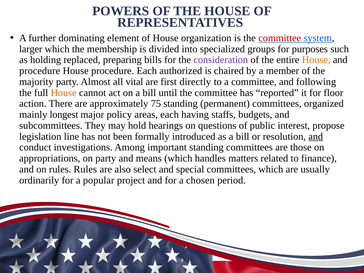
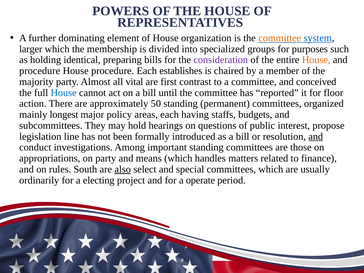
committee at (280, 38) colour: red -> orange
replaced: replaced -> identical
authorized: authorized -> establishes
directly: directly -> contrast
following: following -> conceived
House at (64, 93) colour: orange -> blue
75: 75 -> 50
rules Rules: Rules -> South
also underline: none -> present
popular: popular -> electing
chosen: chosen -> operate
